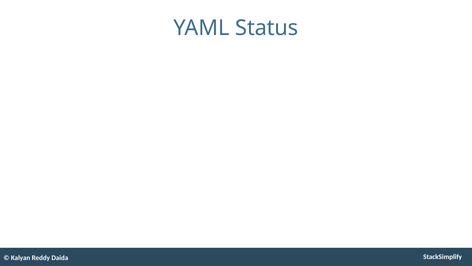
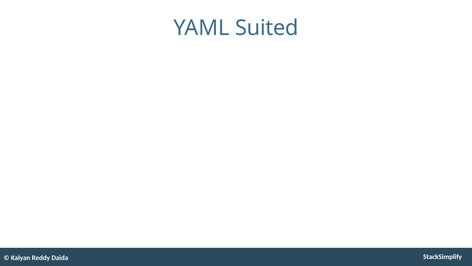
Status: Status -> Suited
